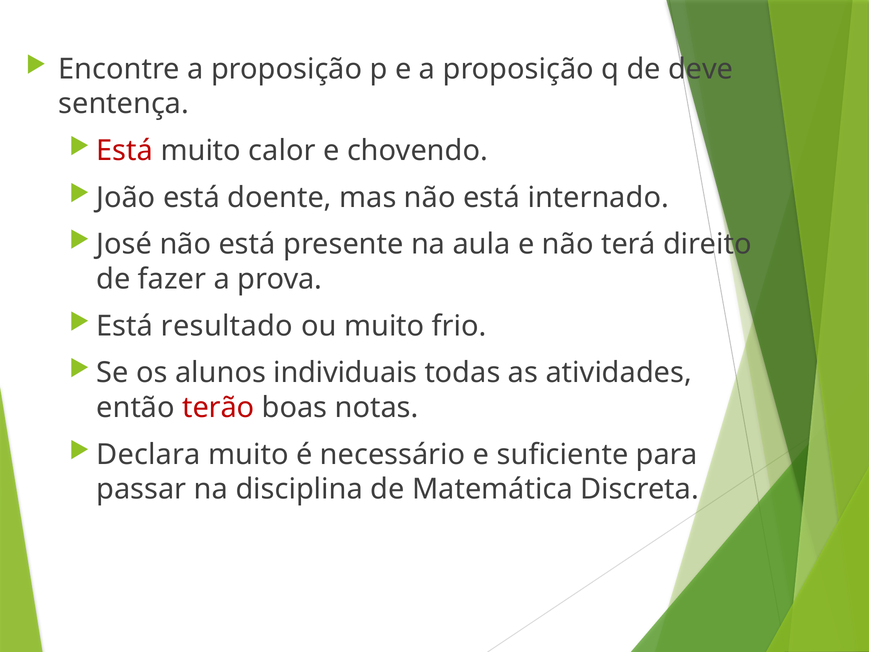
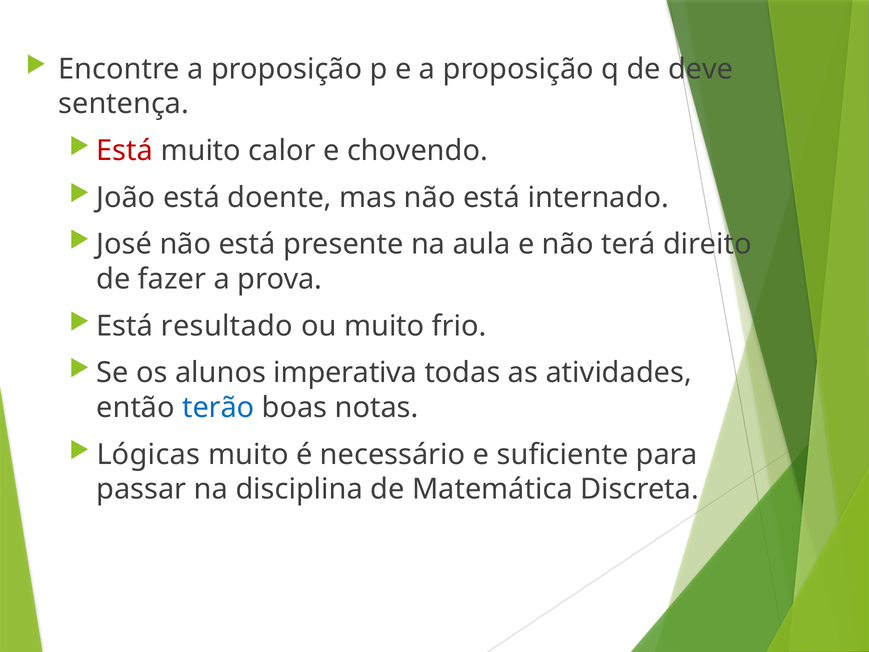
individuais: individuais -> imperativa
terão colour: red -> blue
Declara: Declara -> Lógicas
